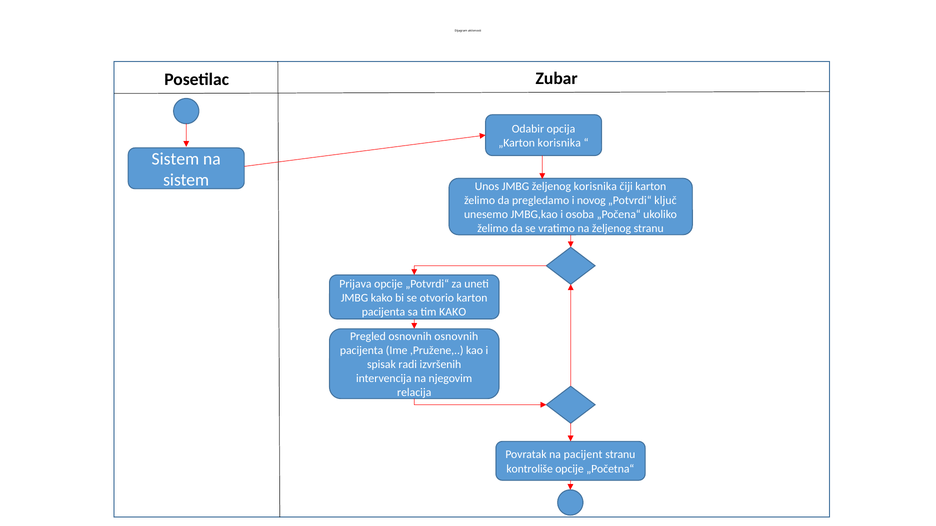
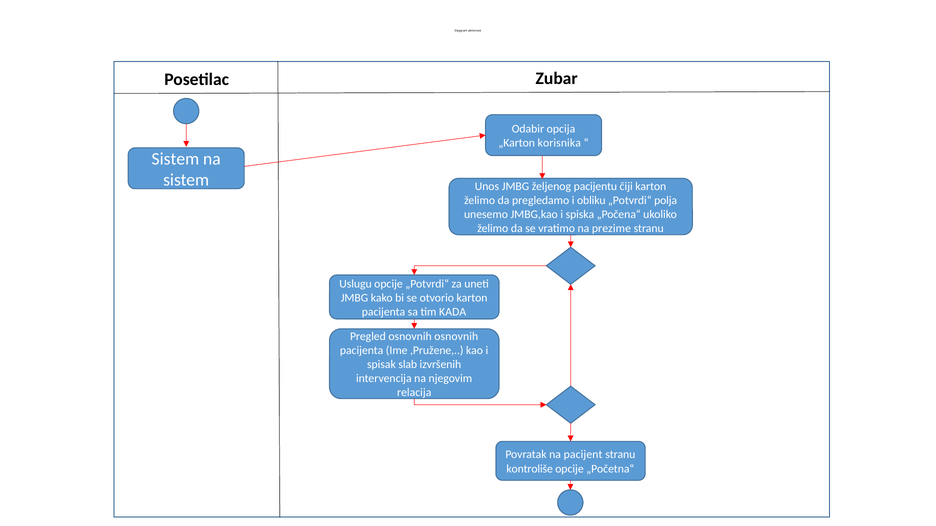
željenog korisnika: korisnika -> pacijentu
novog: novog -> obliku
ključ: ključ -> polja
osoba: osoba -> spiska
na željenog: željenog -> prezime
Prijava: Prijava -> Uslugu
tim KAKO: KAKO -> KADA
radi: radi -> slab
